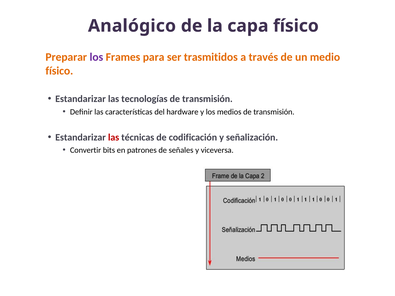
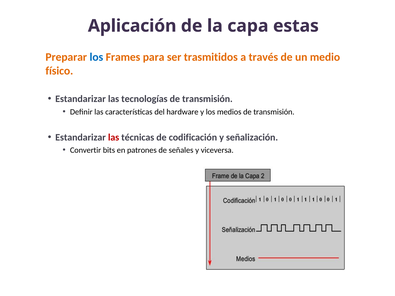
Analógico: Analógico -> Aplicación
capa físico: físico -> estas
los at (96, 57) colour: purple -> blue
